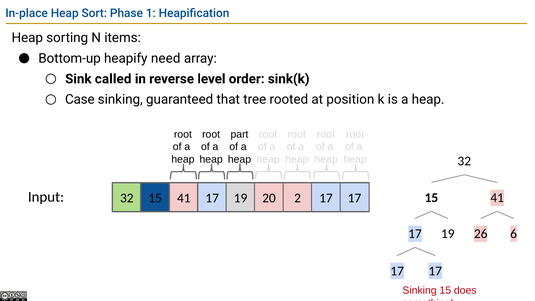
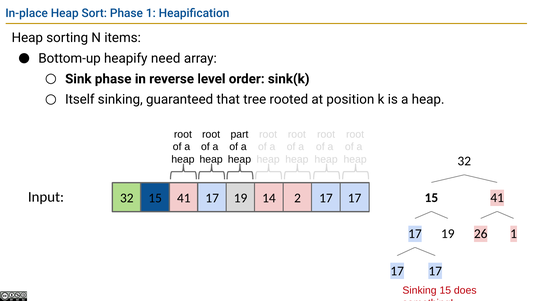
Sink called: called -> phase
Case: Case -> Itself
20: 20 -> 14
26 6: 6 -> 1
